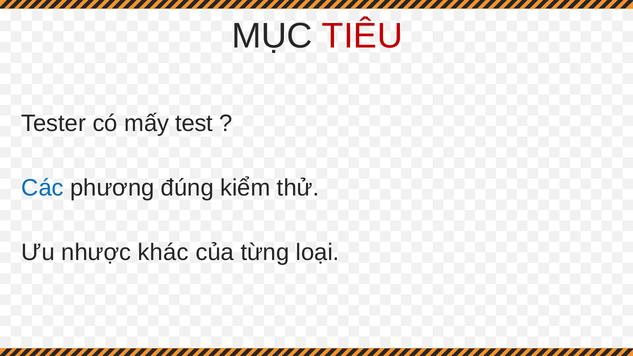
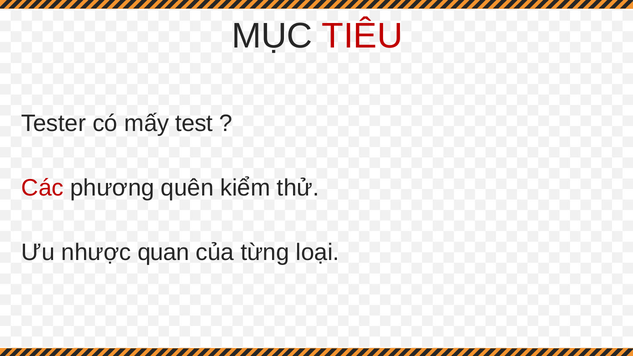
Các colour: blue -> red
đúng: đúng -> quên
khác: khác -> quan
